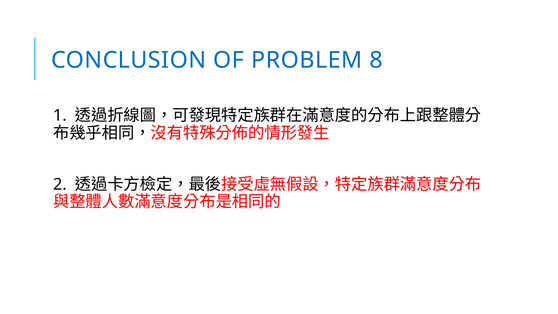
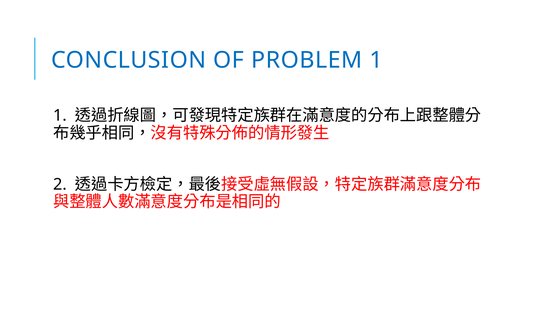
PROBLEM 8: 8 -> 1
